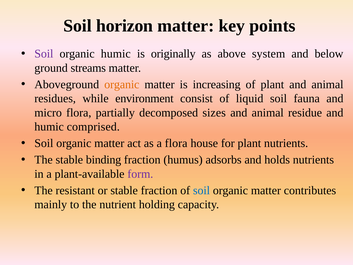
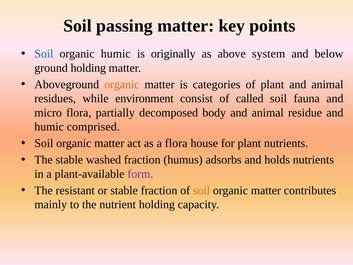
horizon: horizon -> passing
Soil at (44, 54) colour: purple -> blue
ground streams: streams -> holding
increasing: increasing -> categories
liquid: liquid -> called
sizes: sizes -> body
binding: binding -> washed
soil at (202, 190) colour: blue -> orange
